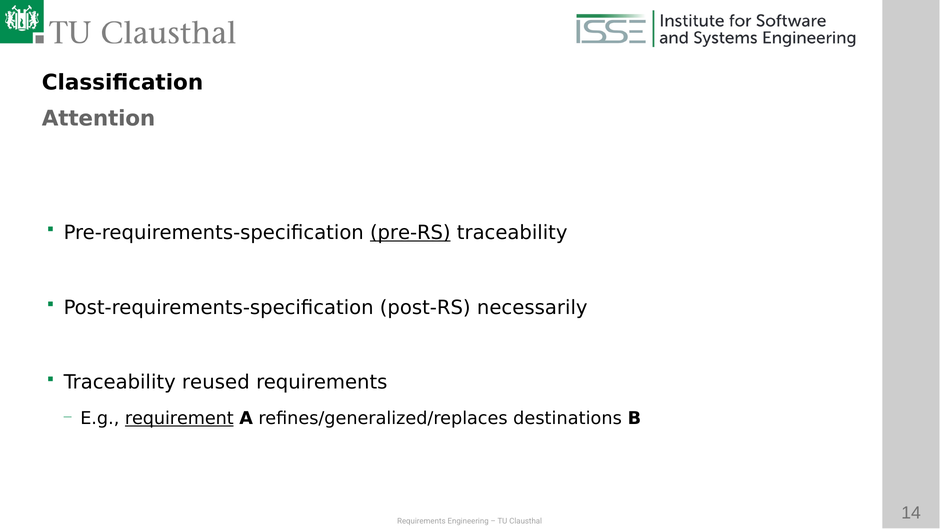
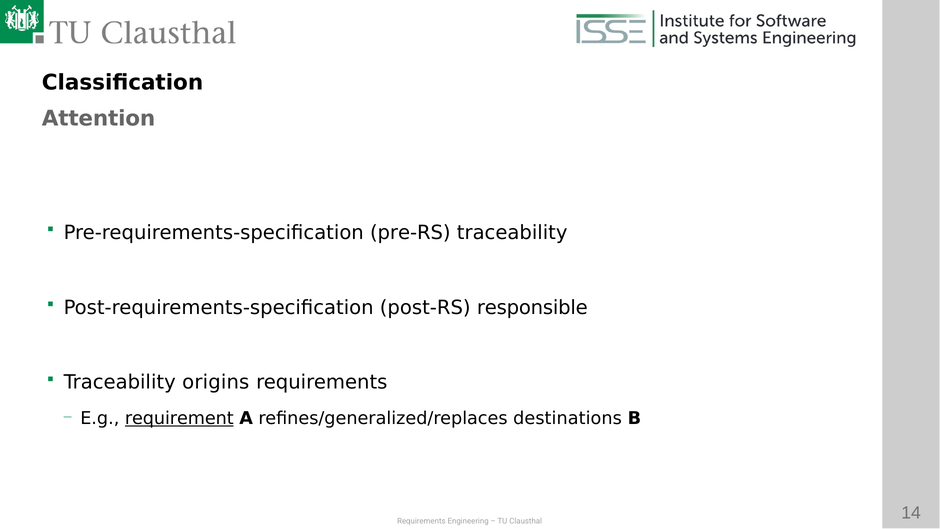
pre-RS underline: present -> none
necessarily: necessarily -> responsible
reused: reused -> origins
